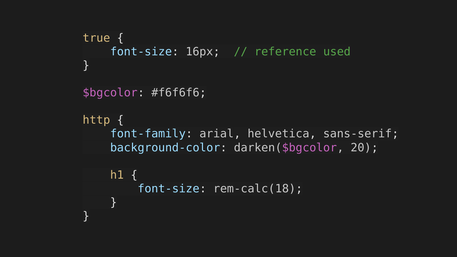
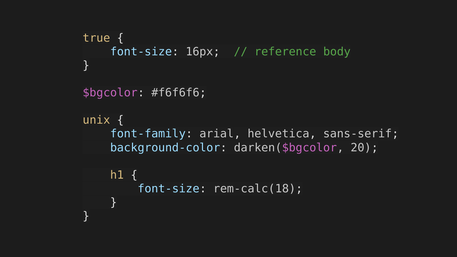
used: used -> body
http: http -> unix
